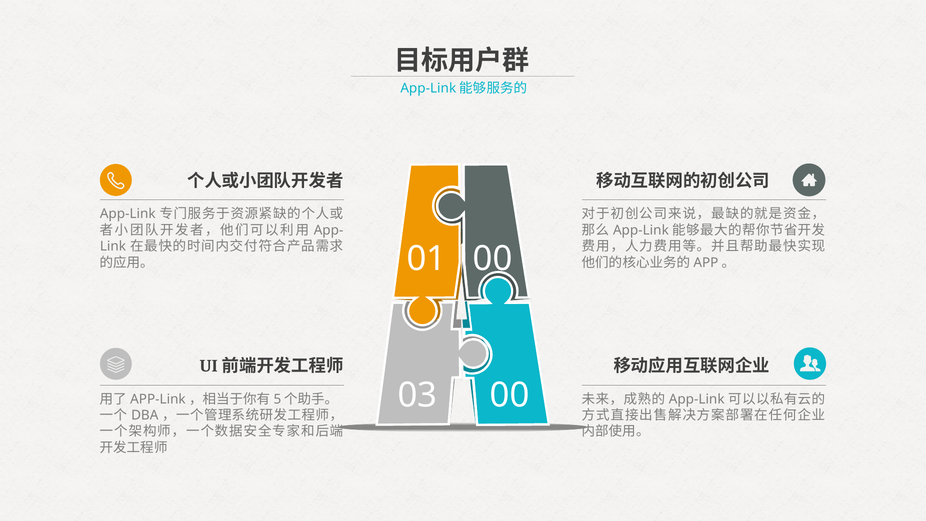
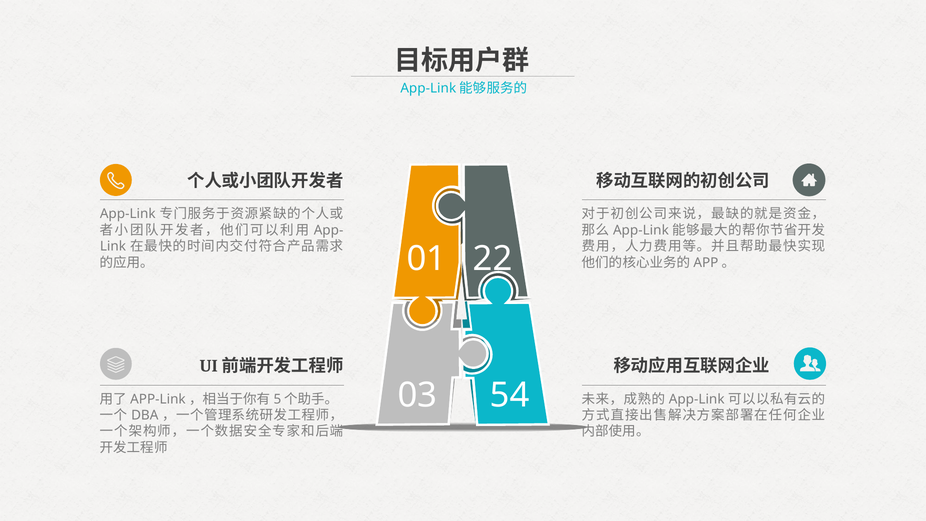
01 00: 00 -> 22
03 00: 00 -> 54
